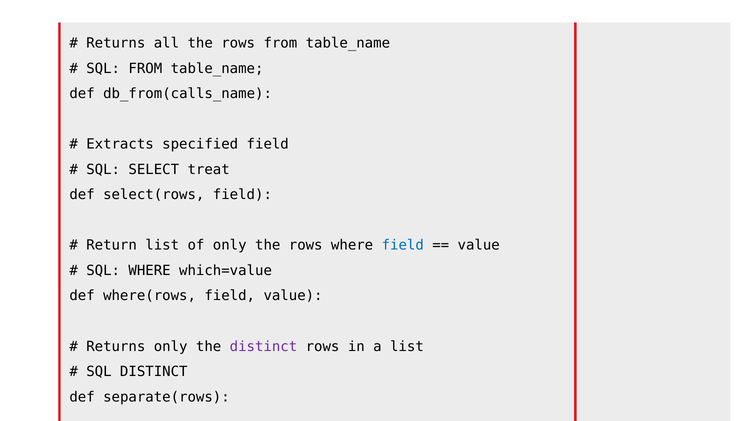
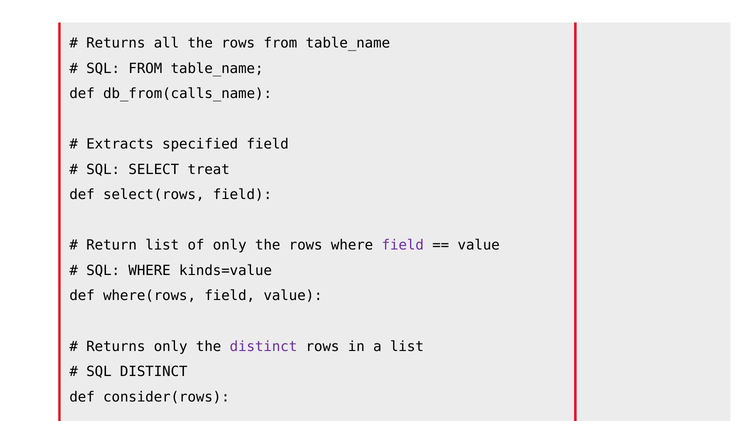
field at (403, 245) colour: blue -> purple
which=value: which=value -> kinds=value
separate(rows: separate(rows -> consider(rows
